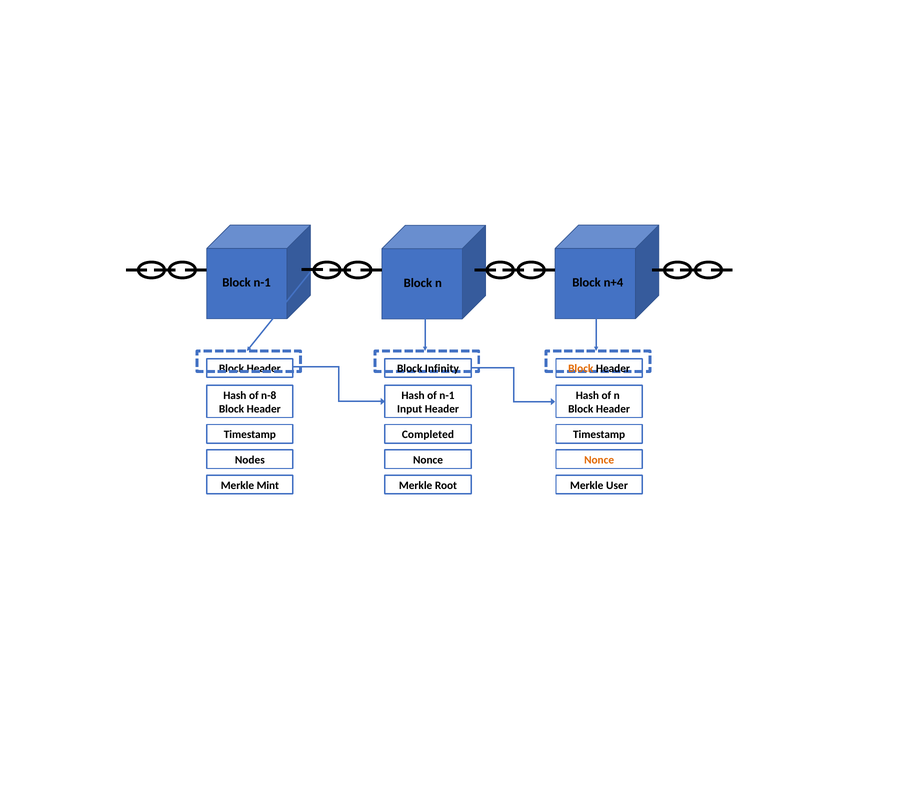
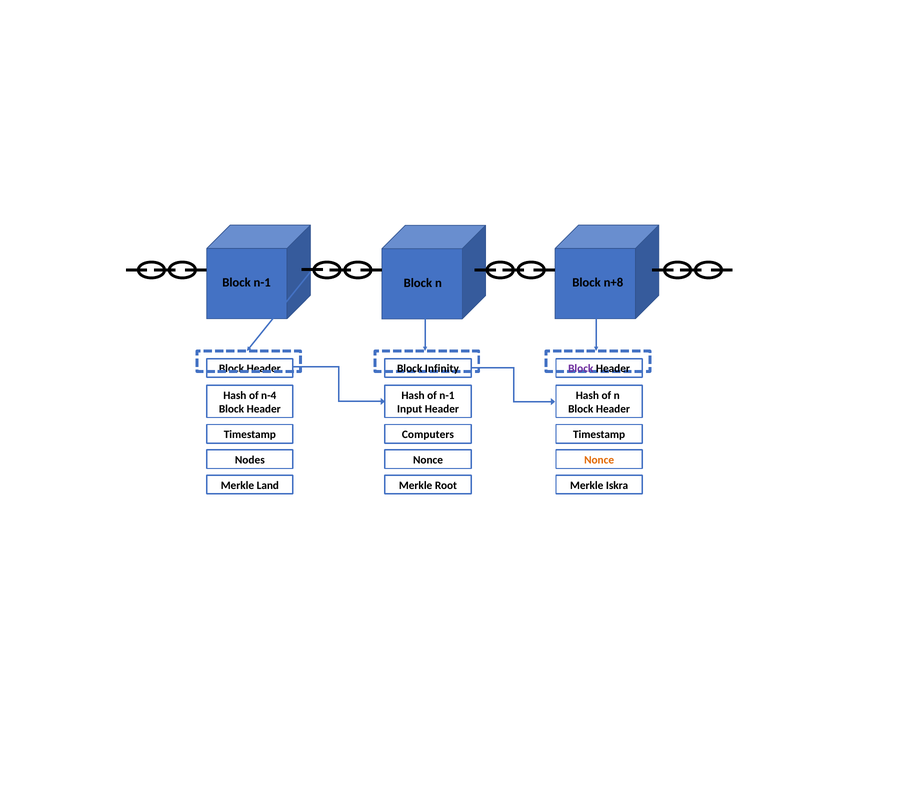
n+4: n+4 -> n+8
Block at (581, 369) colour: orange -> purple
n-8: n-8 -> n-4
Completed: Completed -> Computers
Mint: Mint -> Land
User: User -> Iskra
